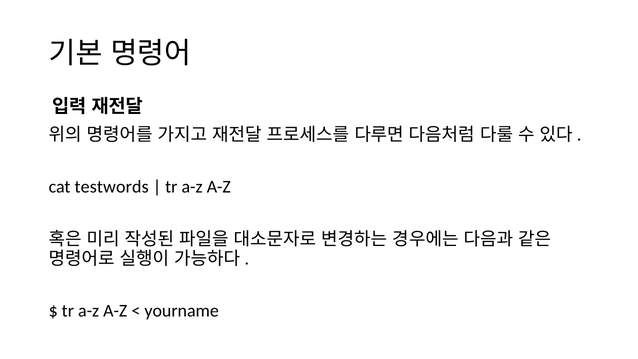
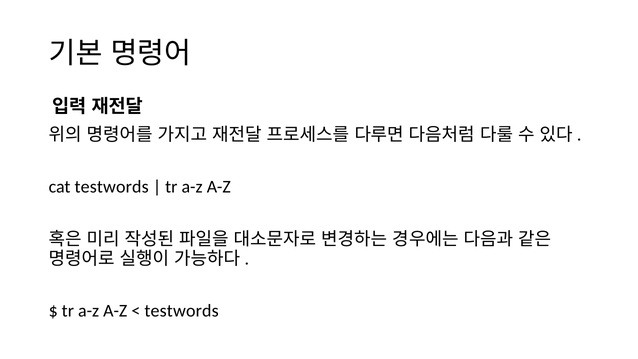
yourname at (182, 311): yourname -> testwords
